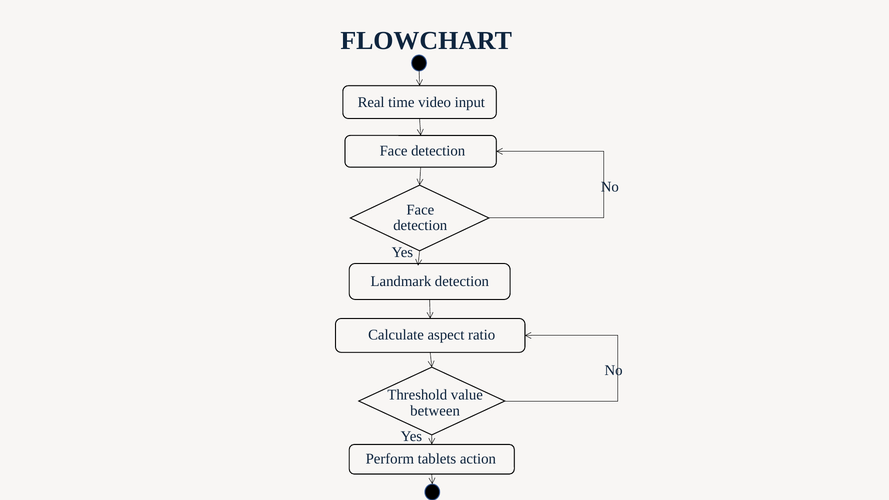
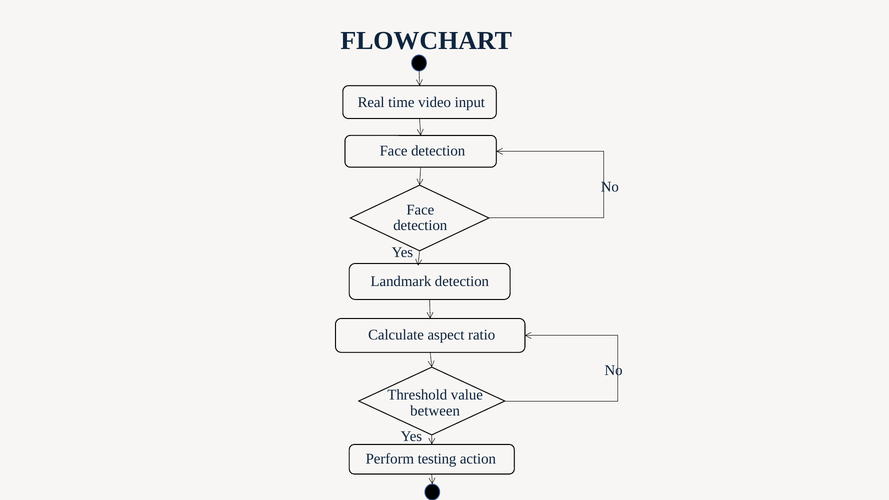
tablets: tablets -> testing
